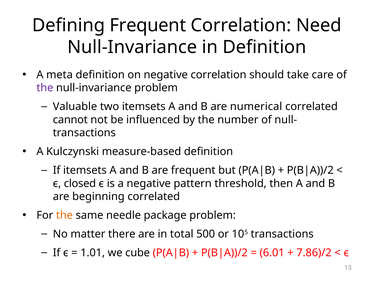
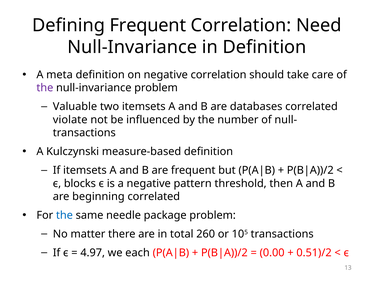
numerical: numerical -> databases
cannot: cannot -> violate
closed: closed -> blocks
the at (64, 215) colour: orange -> blue
500: 500 -> 260
1.01: 1.01 -> 4.97
cube: cube -> each
6.01: 6.01 -> 0.00
7.86)/2: 7.86)/2 -> 0.51)/2
